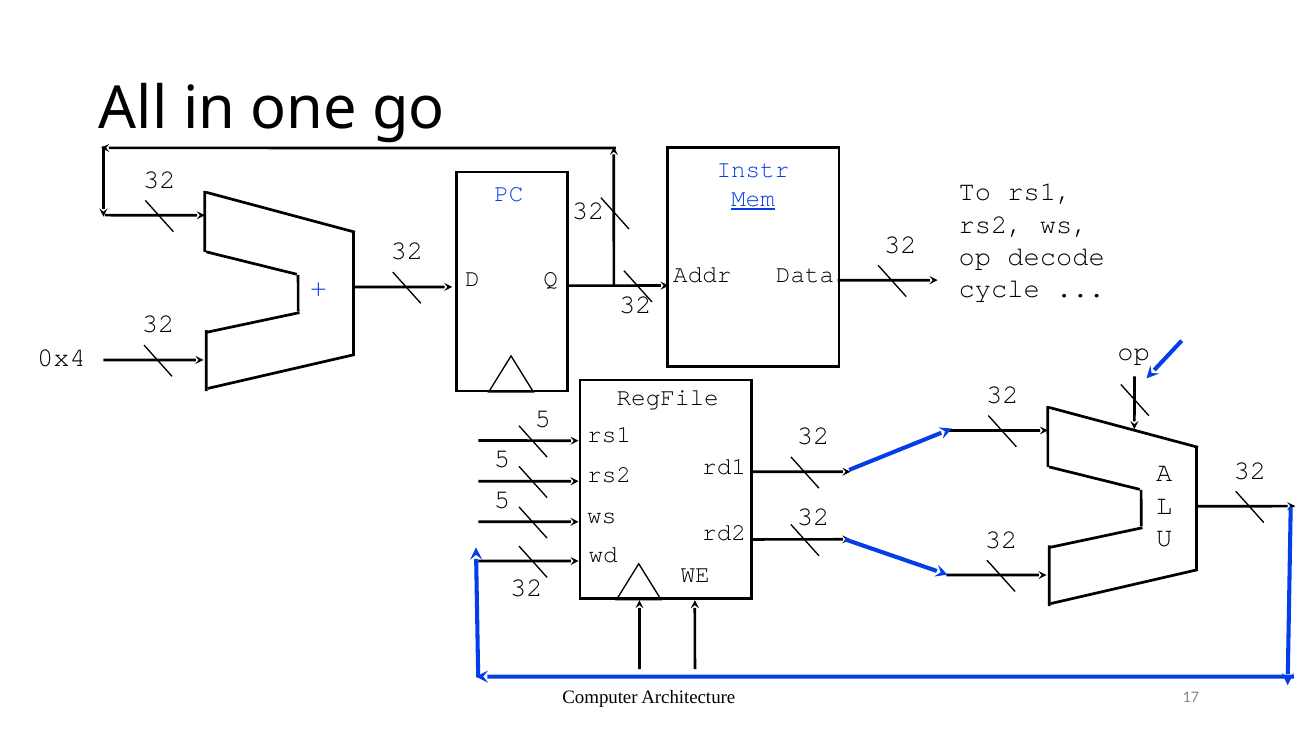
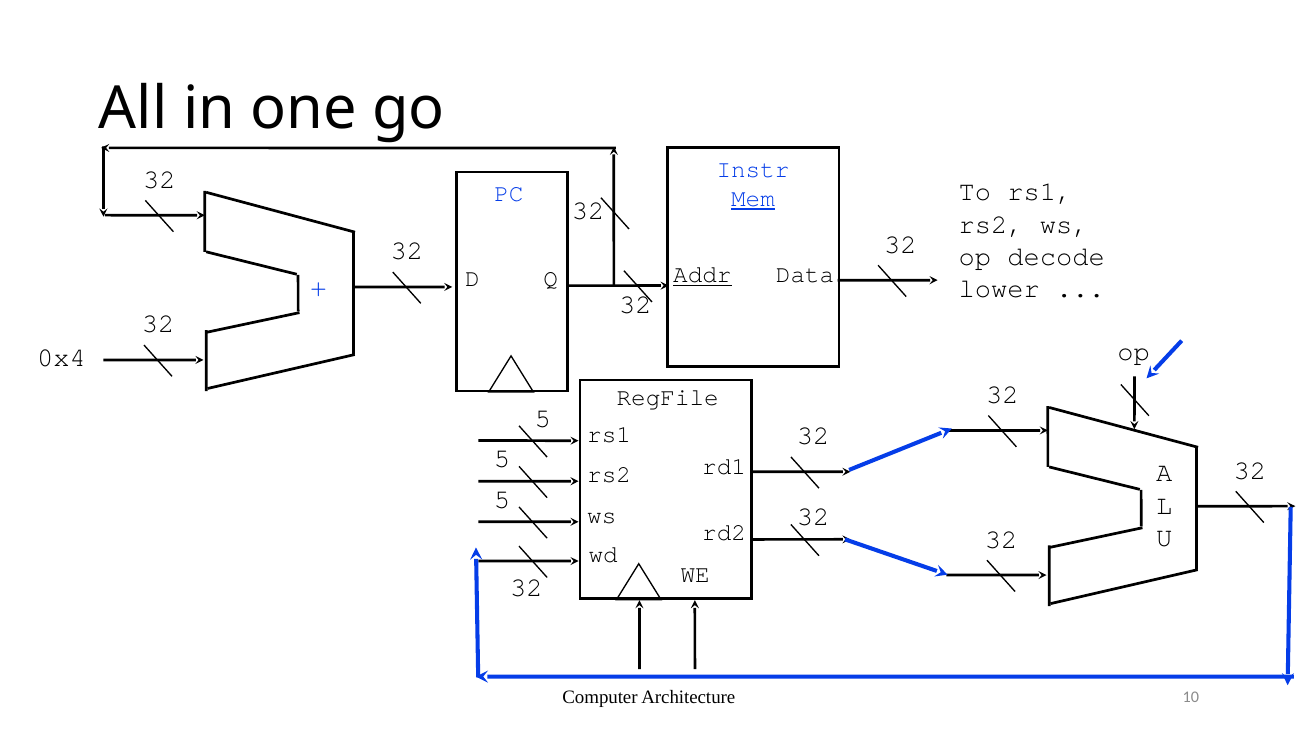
Addr underline: none -> present
cycle: cycle -> lower
17: 17 -> 10
